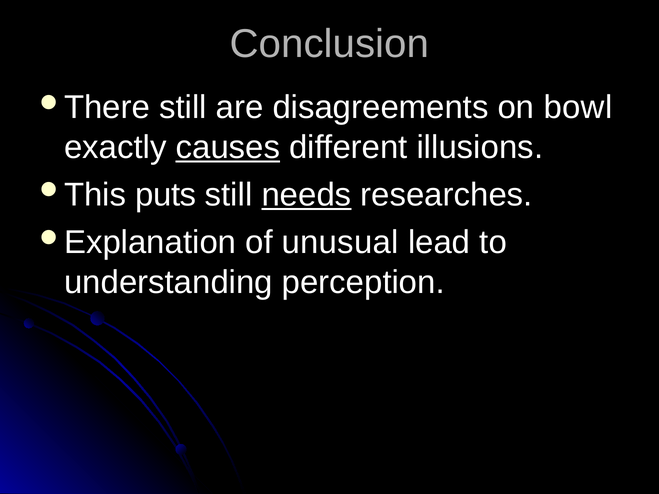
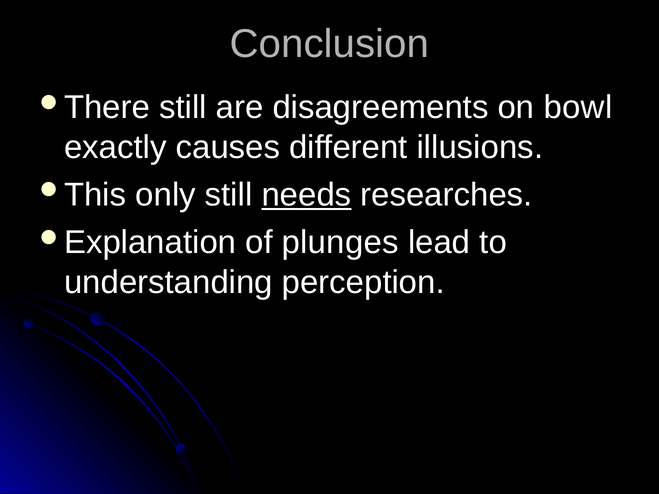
causes underline: present -> none
puts: puts -> only
unusual: unusual -> plunges
